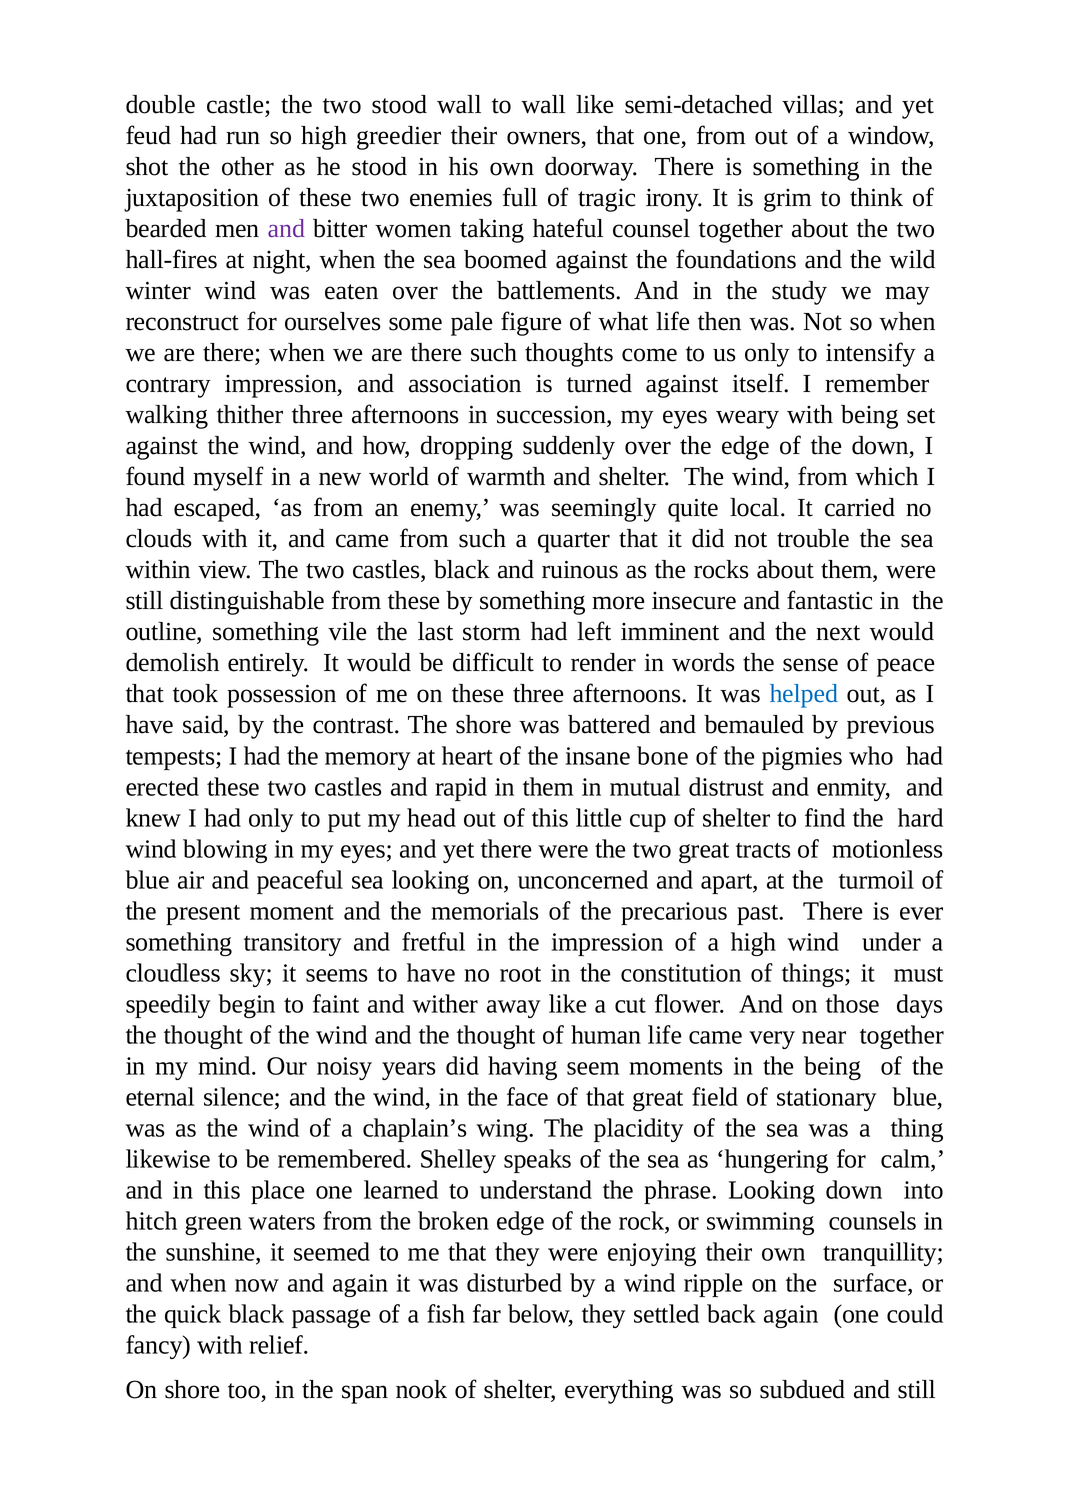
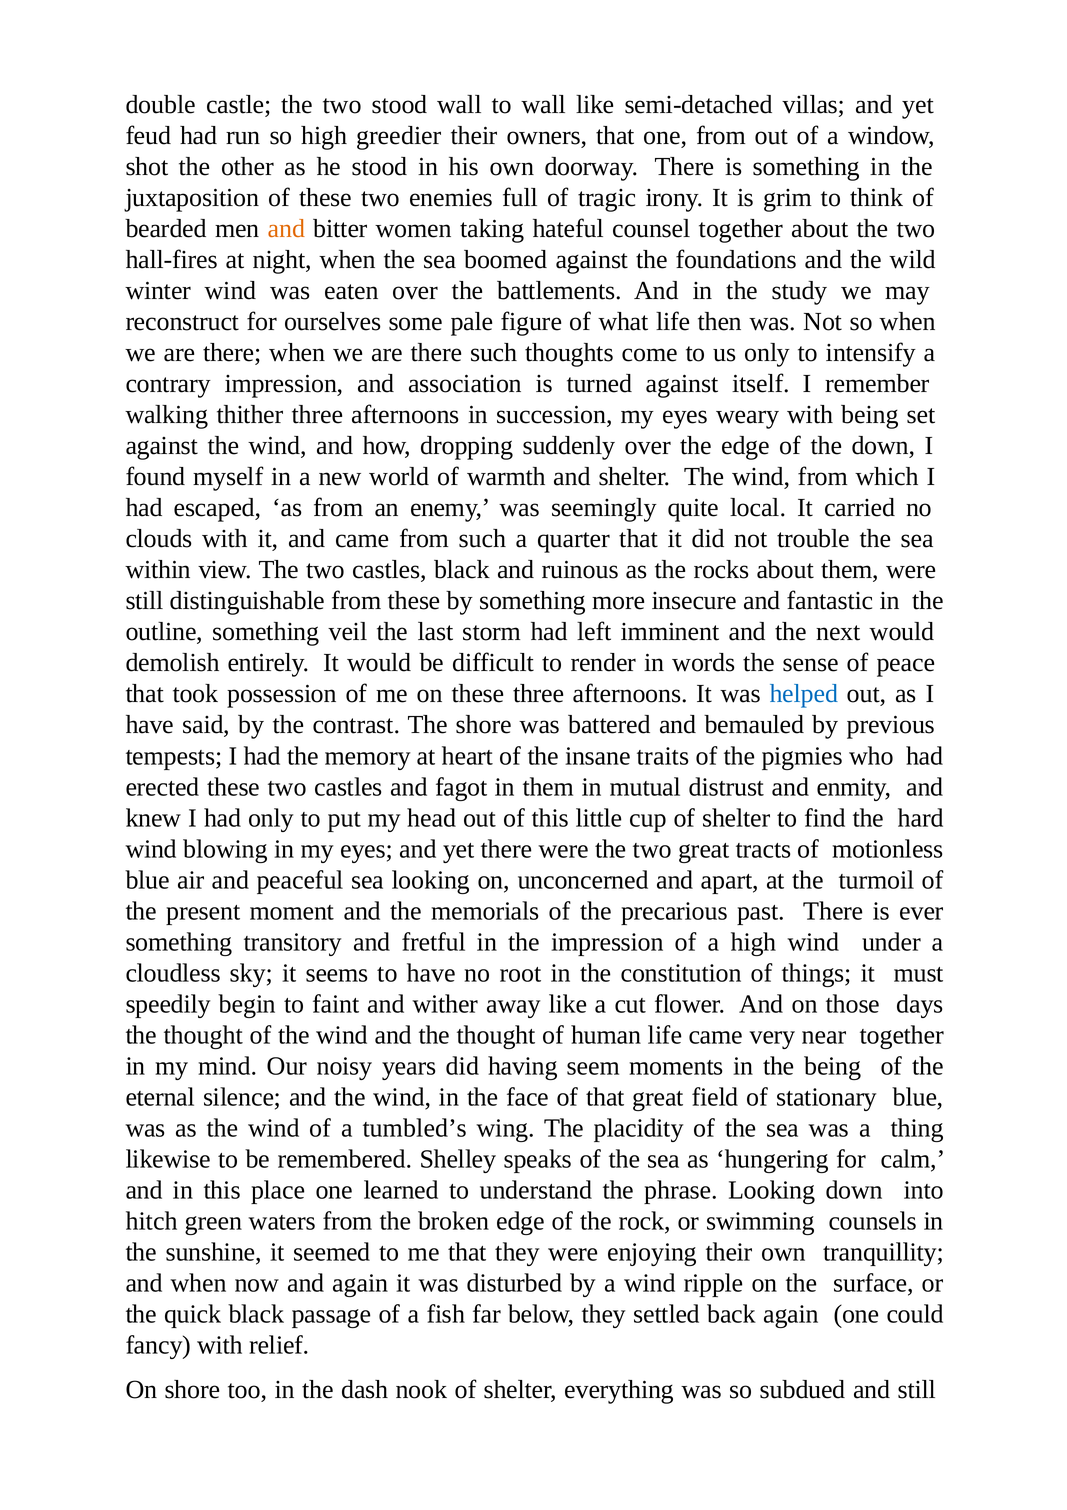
and at (286, 229) colour: purple -> orange
vile: vile -> veil
bone: bone -> traits
rapid: rapid -> fagot
chaplain’s: chaplain’s -> tumbled’s
span: span -> dash
